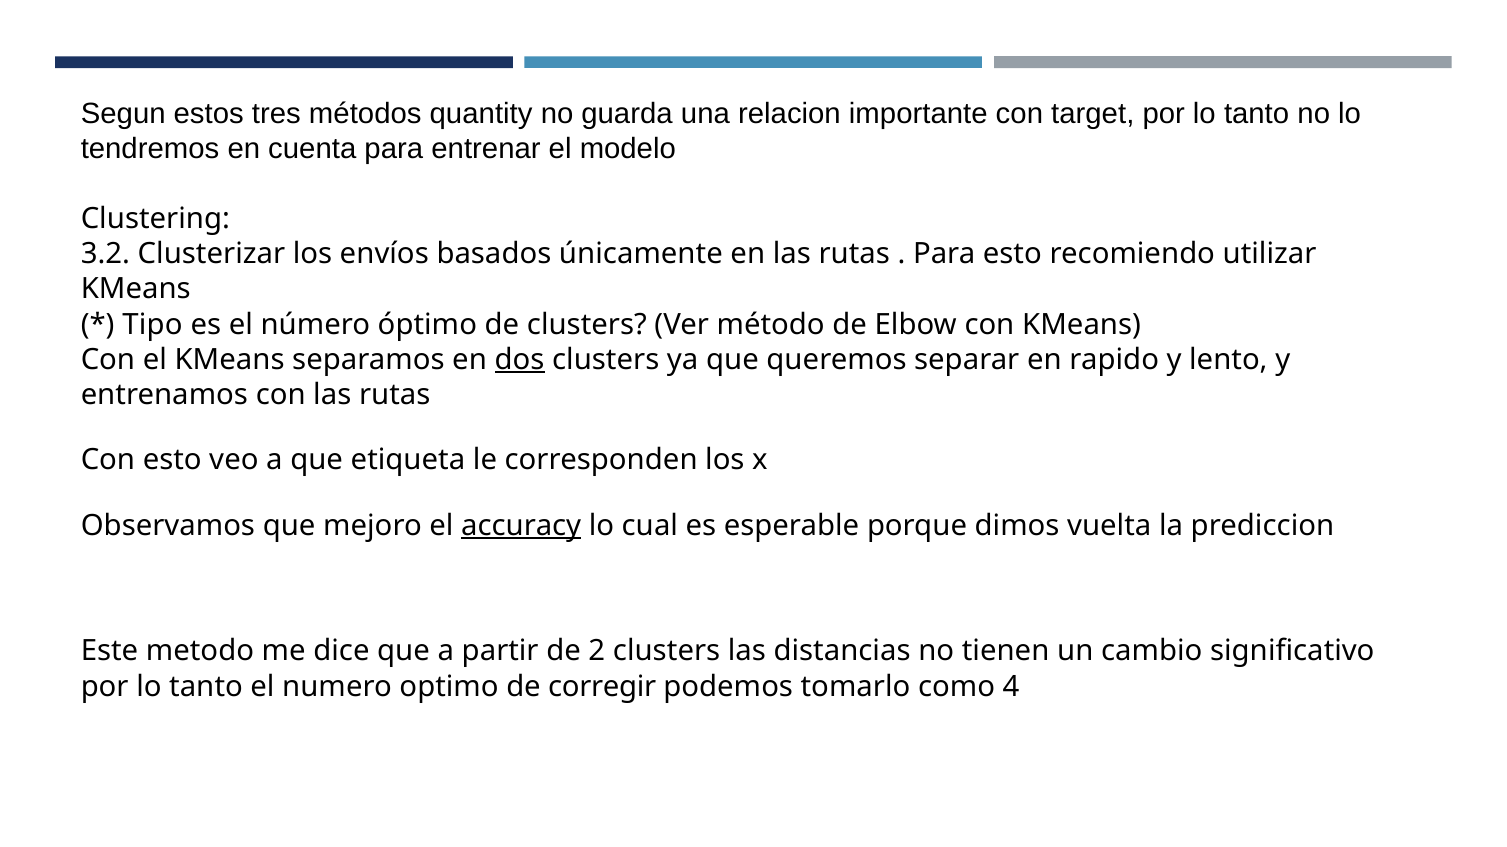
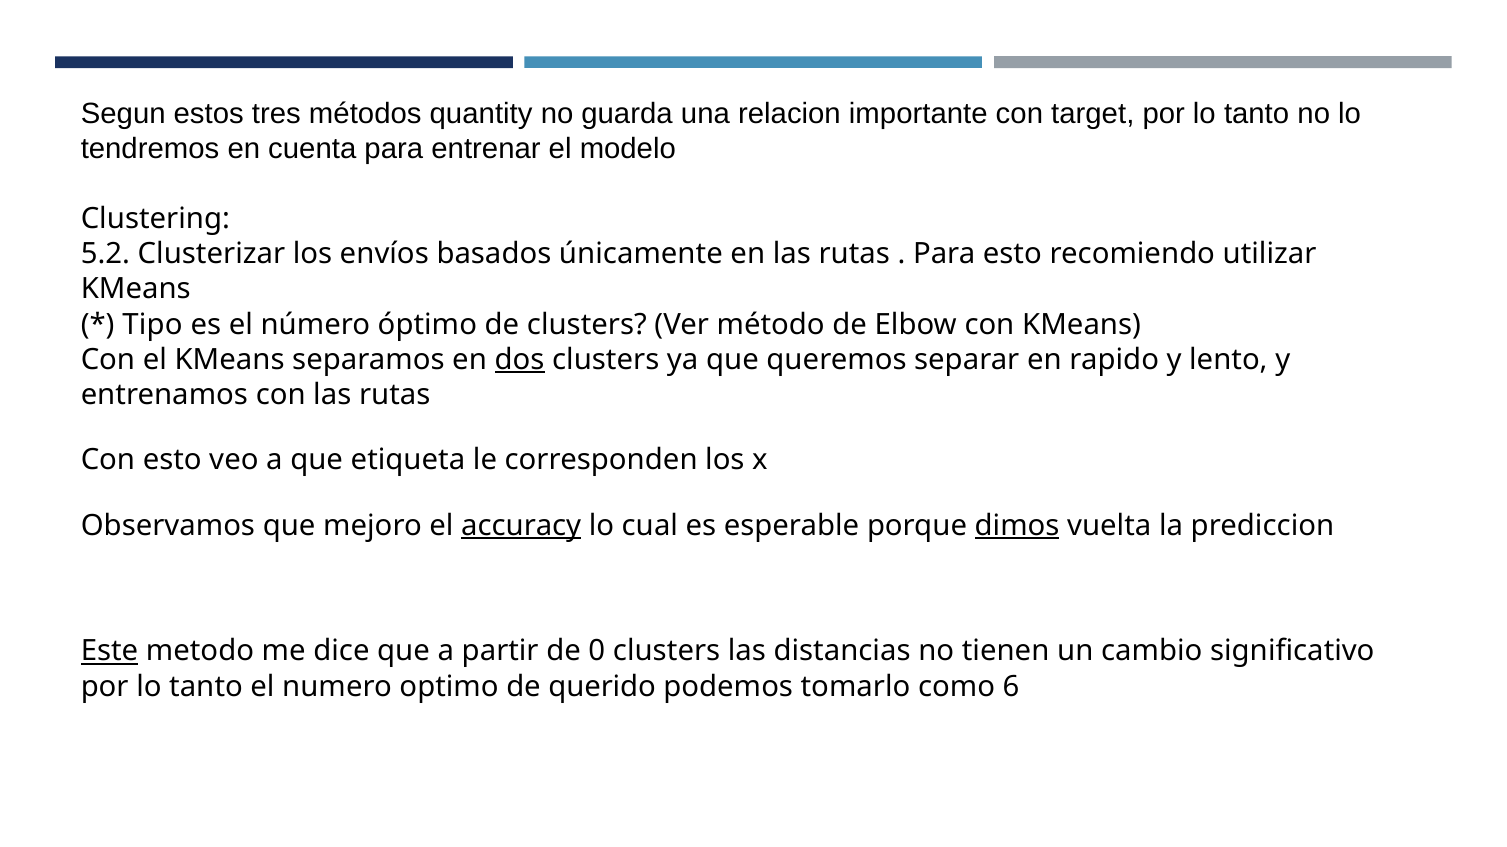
3.2: 3.2 -> 5.2
dimos underline: none -> present
Este underline: none -> present
2: 2 -> 0
corregir: corregir -> querido
4: 4 -> 6
